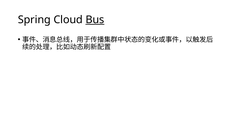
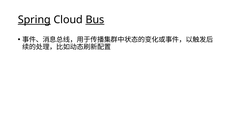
Spring underline: none -> present
